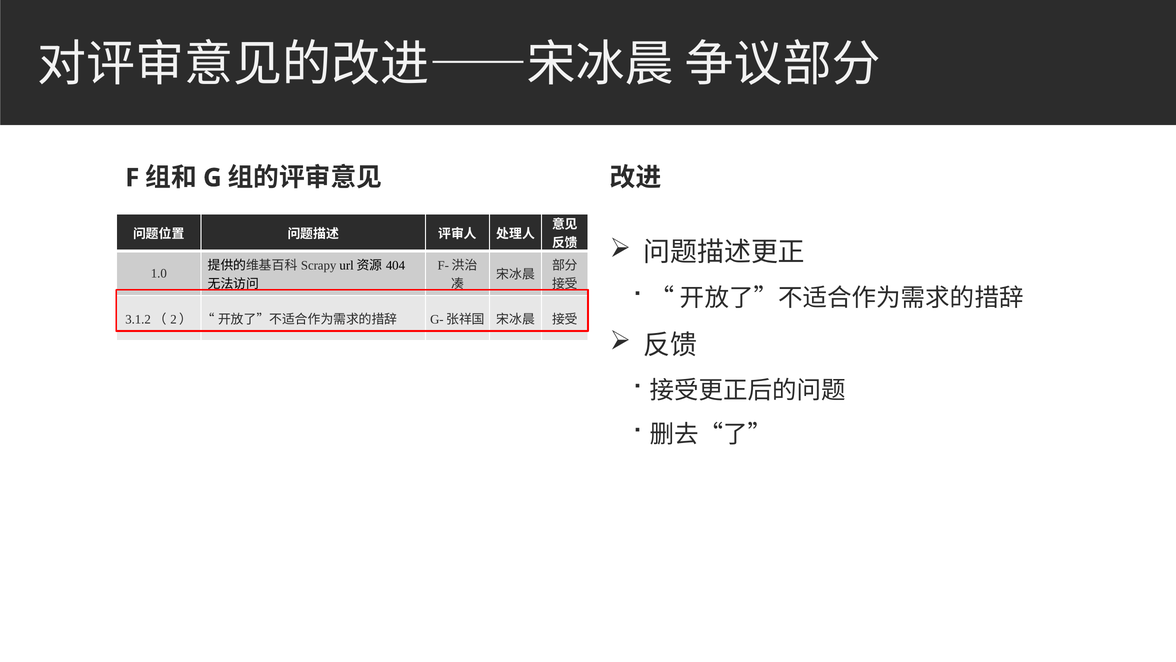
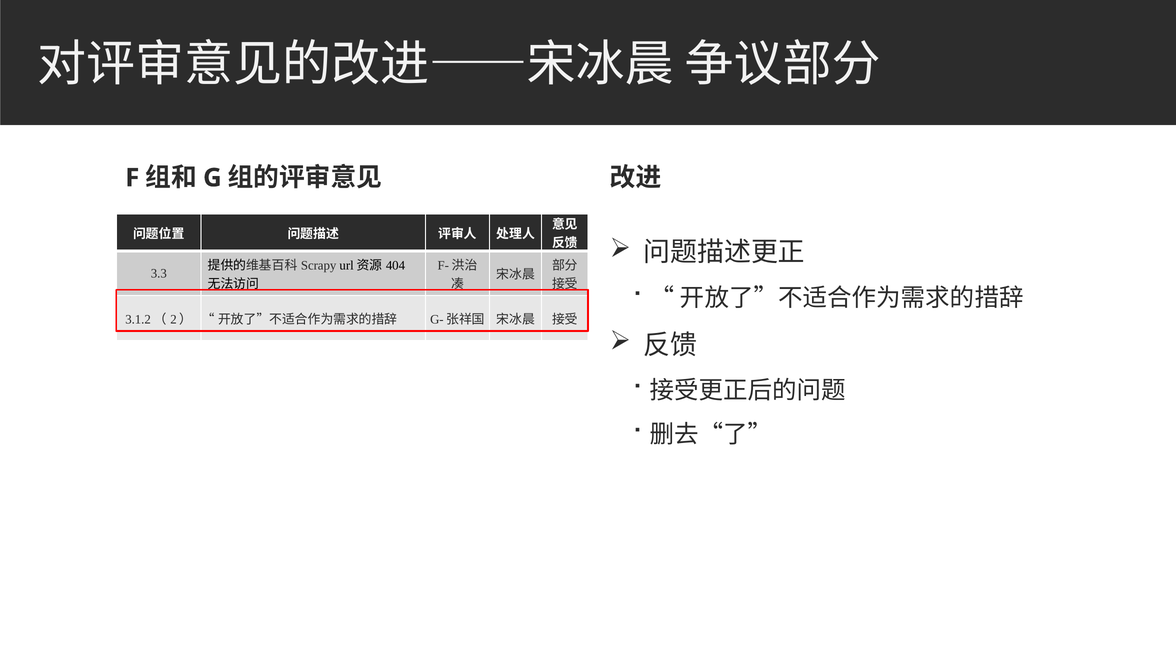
1.0: 1.0 -> 3.3
